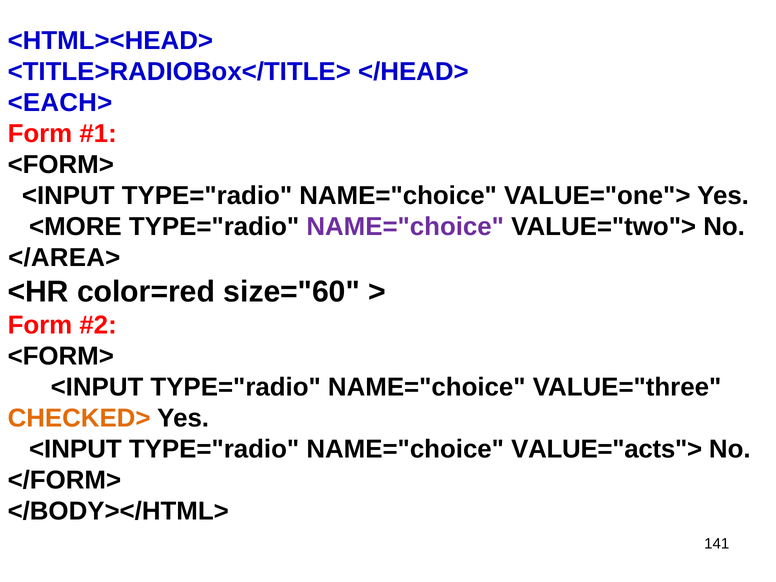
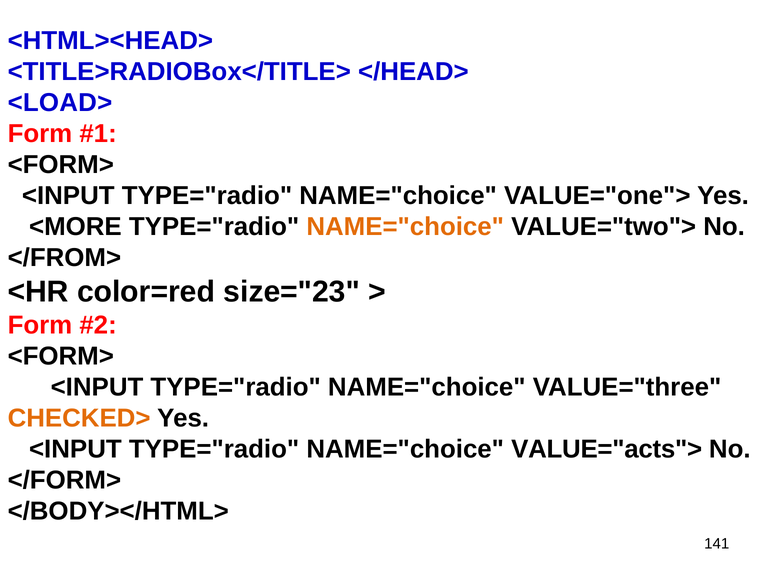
<EACH>: <EACH> -> <LOAD>
NAME="choice at (405, 227) colour: purple -> orange
</AREA>: </AREA> -> </FROM>
size="60: size="60 -> size="23
